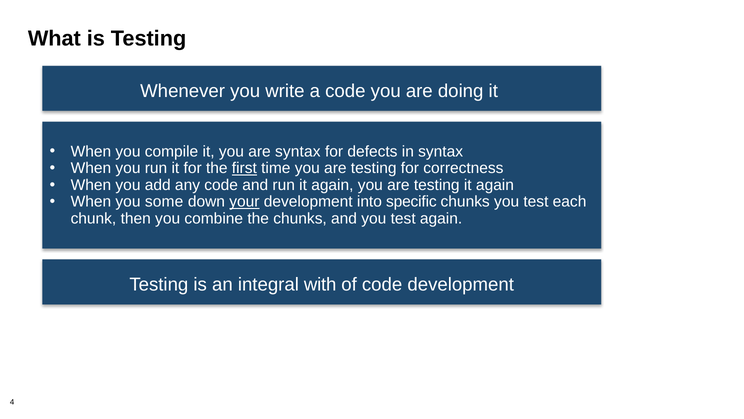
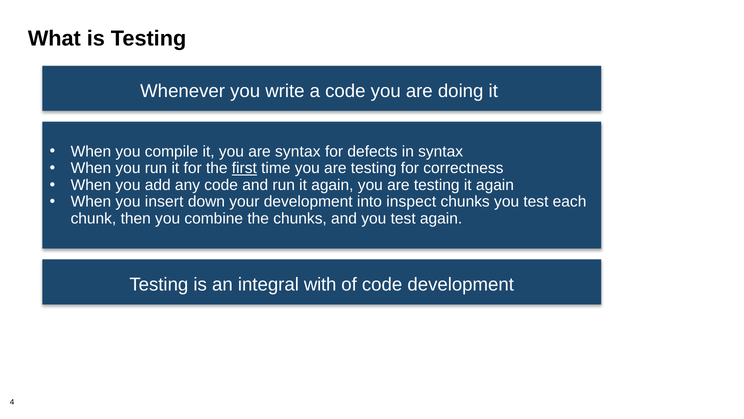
some: some -> insert
your underline: present -> none
specific: specific -> inspect
